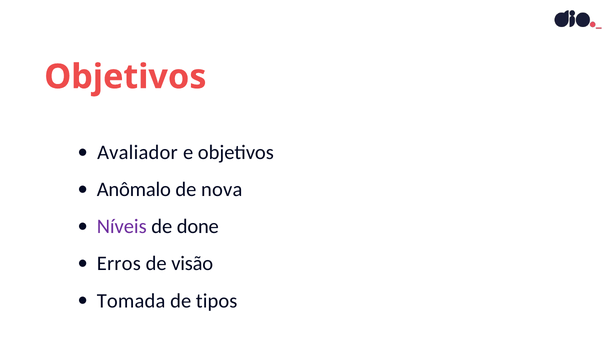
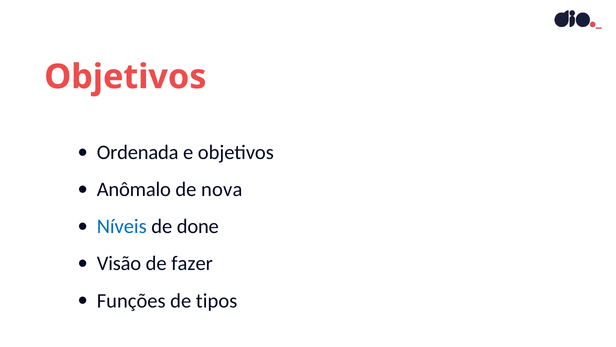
Avaliador: Avaliador -> Ordenada
Níveis colour: purple -> blue
Erros: Erros -> Visão
visão: visão -> fazer
Tomada: Tomada -> Funções
